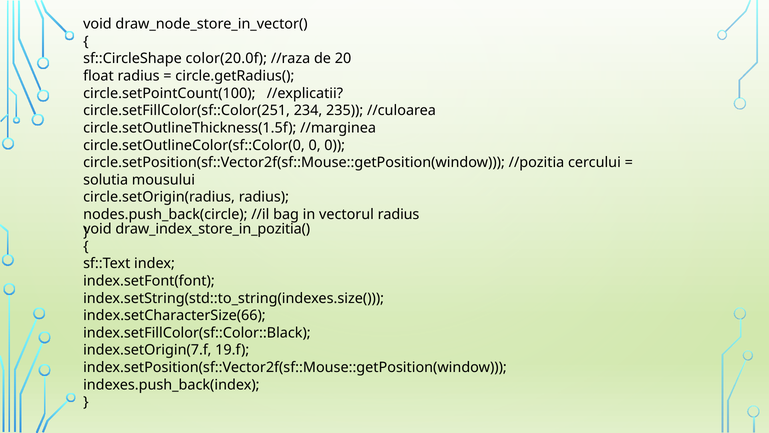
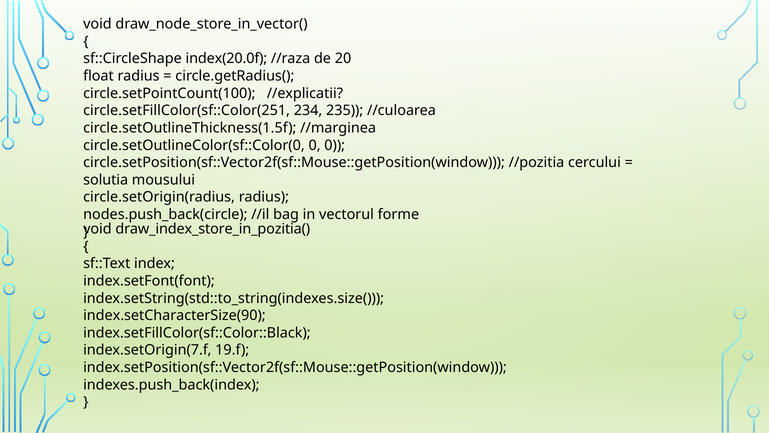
color(20.0f: color(20.0f -> index(20.0f
vectorul radius: radius -> forme
index.setCharacterSize(66: index.setCharacterSize(66 -> index.setCharacterSize(90
